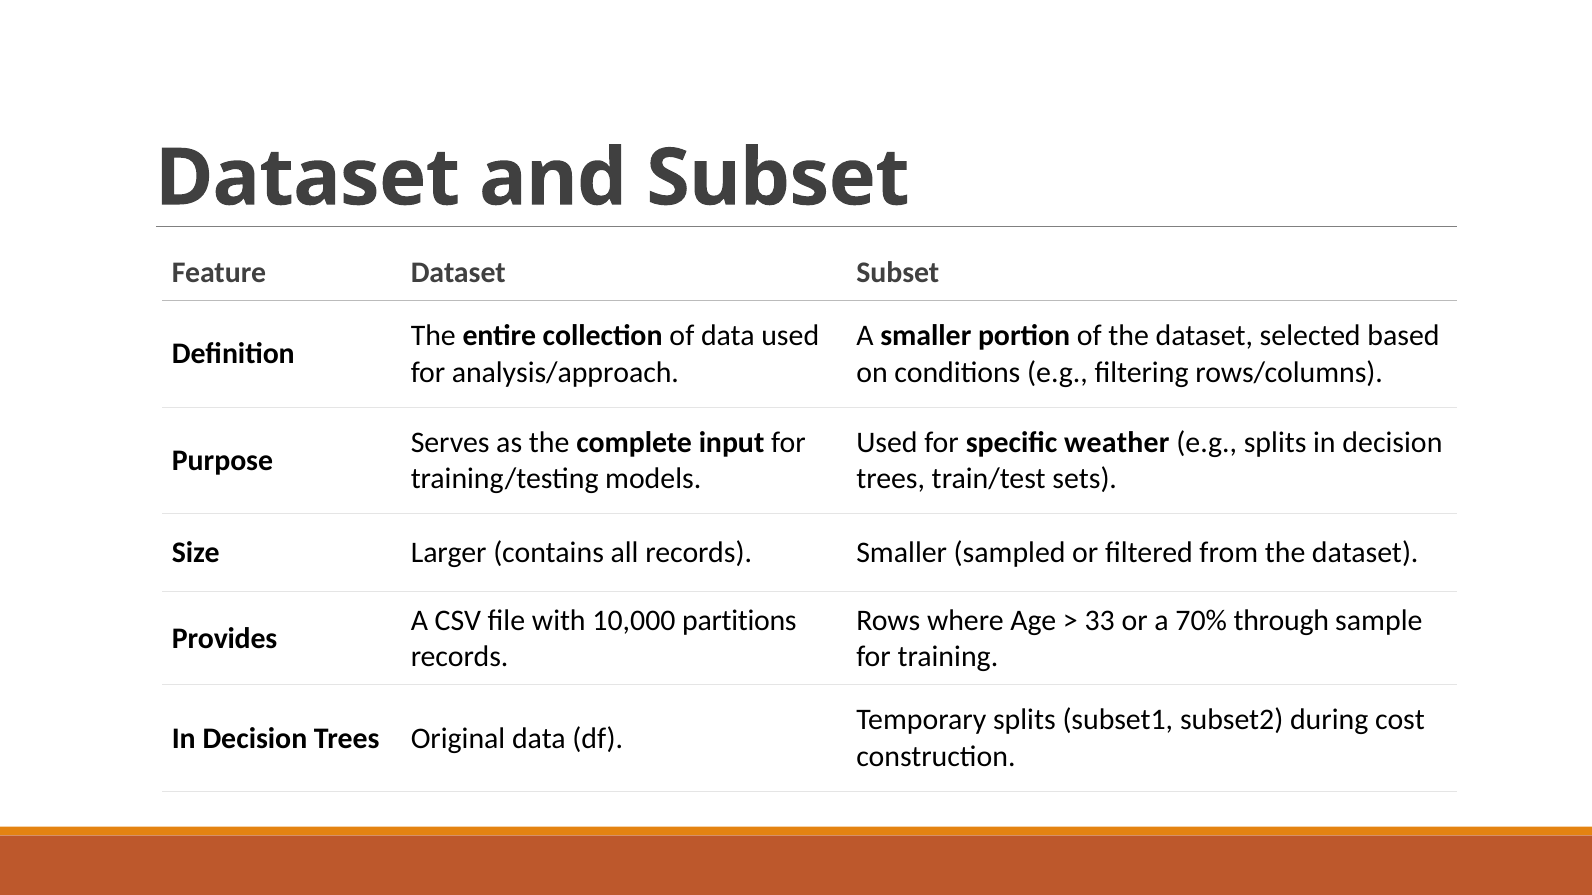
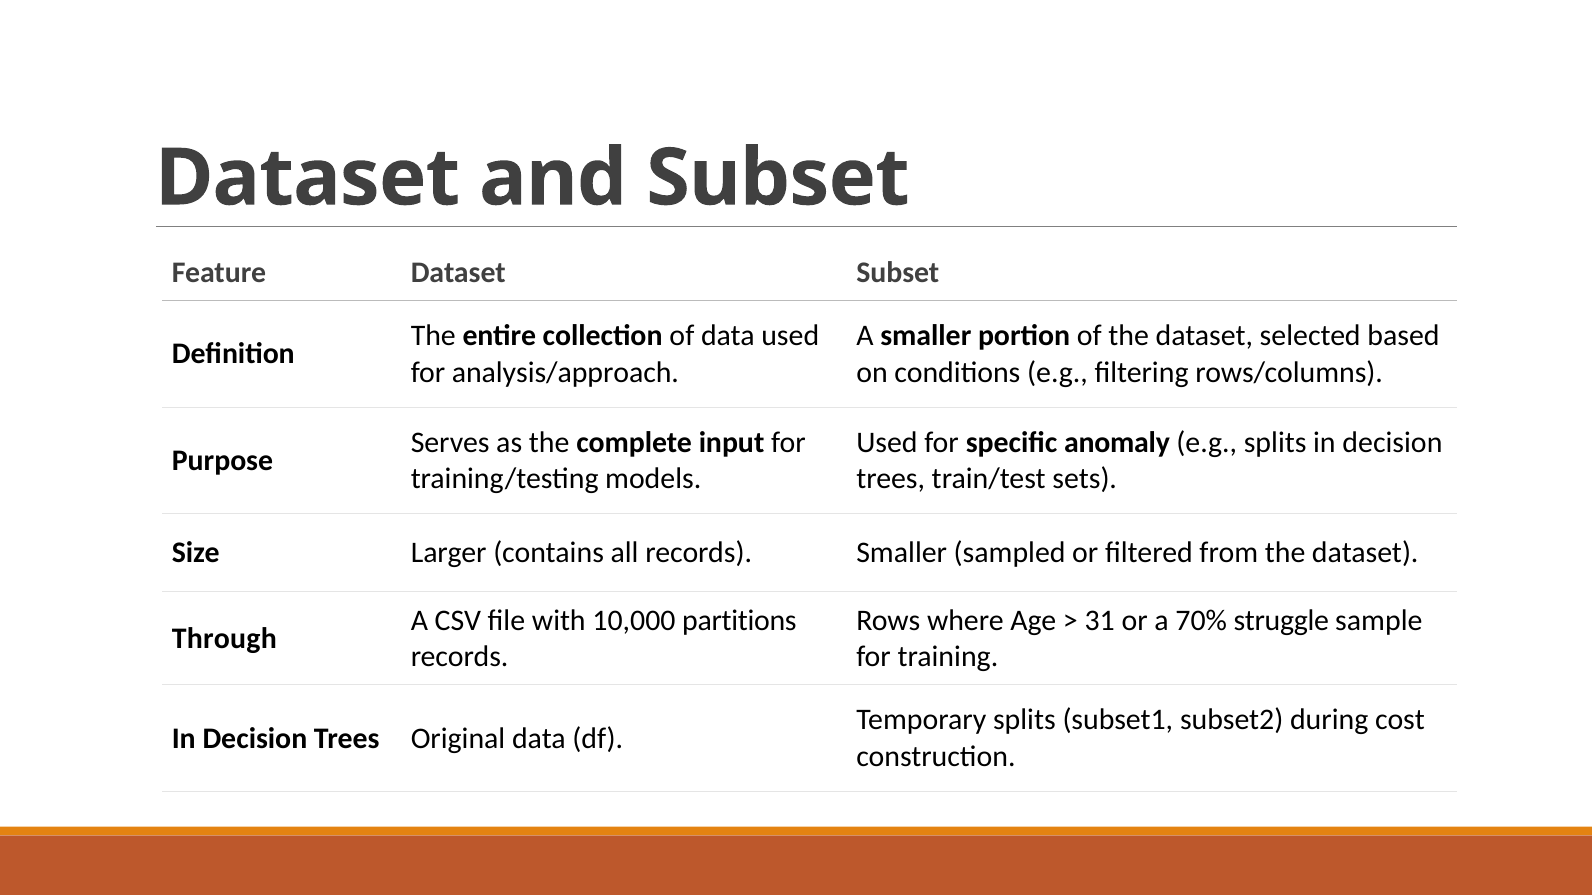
weather: weather -> anomaly
33: 33 -> 31
through: through -> struggle
Provides: Provides -> Through
